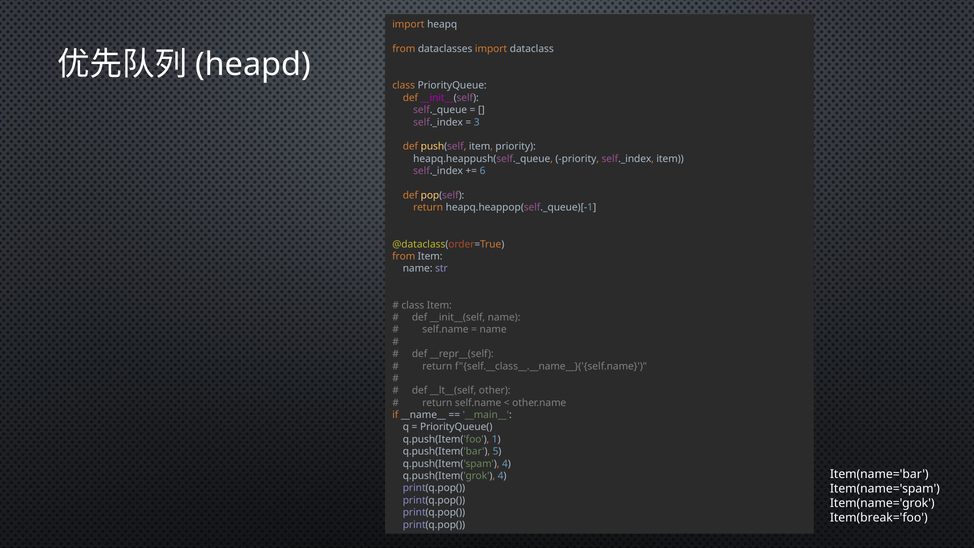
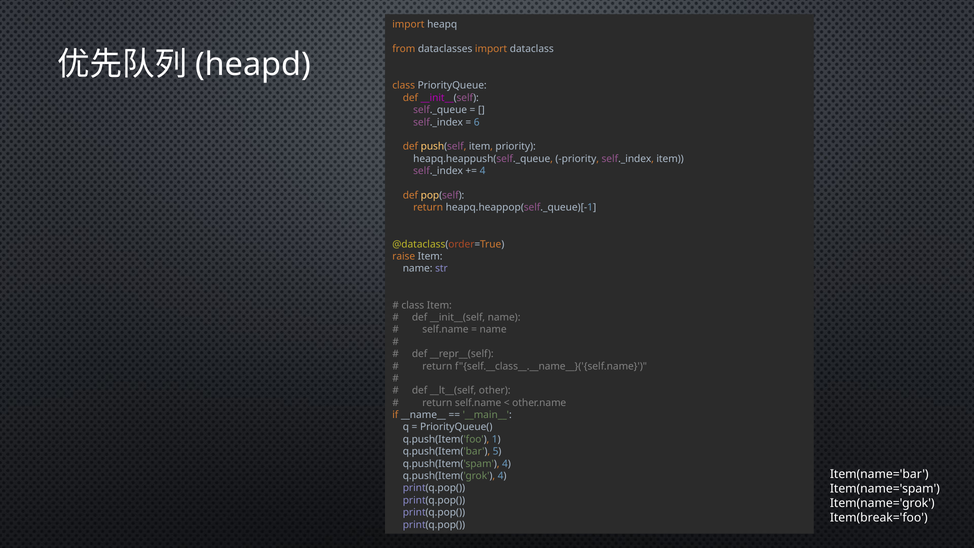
3: 3 -> 6
6 at (483, 171): 6 -> 4
from at (404, 256): from -> raise
